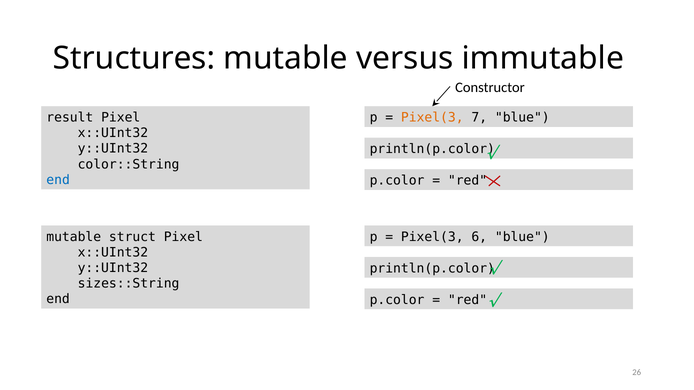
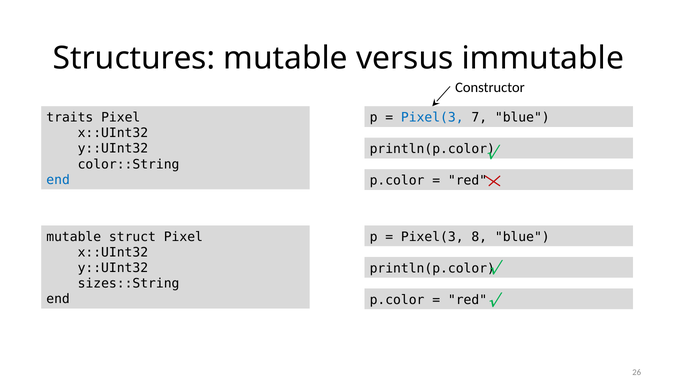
result: result -> traits
Pixel(3 at (432, 118) colour: orange -> blue
6: 6 -> 8
